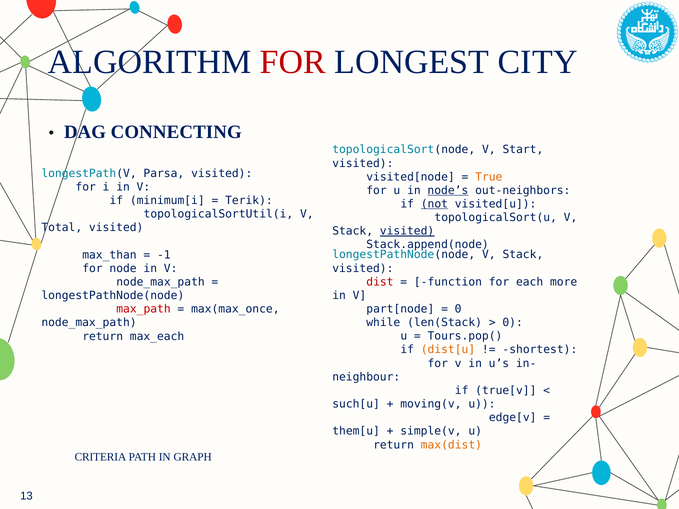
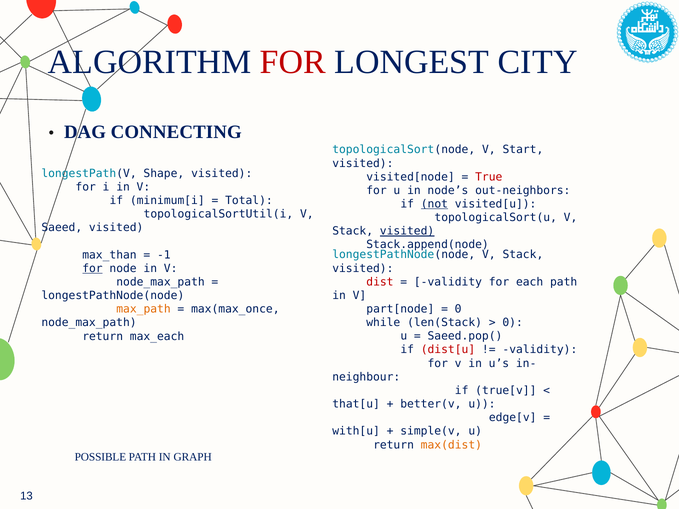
Parsa: Parsa -> Shape
True colour: orange -> red
node’s underline: present -> none
Terik: Terik -> Total
Total: Total -> Saeed
for at (92, 269) underline: none -> present
function at (448, 282): function -> validity
each more: more -> path
max_path colour: red -> orange
Tours.pop(: Tours.pop( -> Saeed.pop(
dist[u colour: orange -> red
shortest at (540, 350): shortest -> validity
such[u: such[u -> that[u
moving(v: moving(v -> better(v
them[u: them[u -> with[u
CRITERIA: CRITERIA -> POSSIBLE
